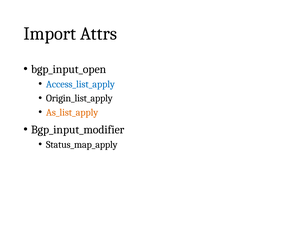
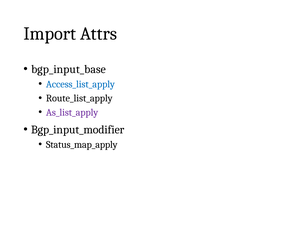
bgp_input_open: bgp_input_open -> bgp_input_base
Origin_list_apply: Origin_list_apply -> Route_list_apply
As_list_apply colour: orange -> purple
